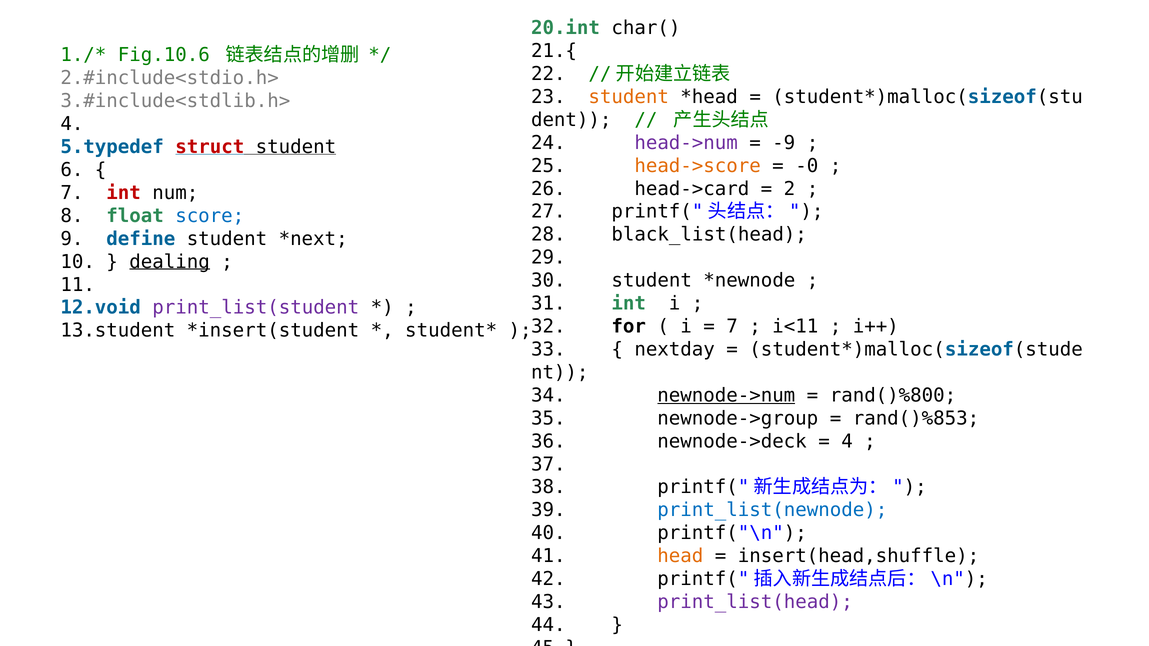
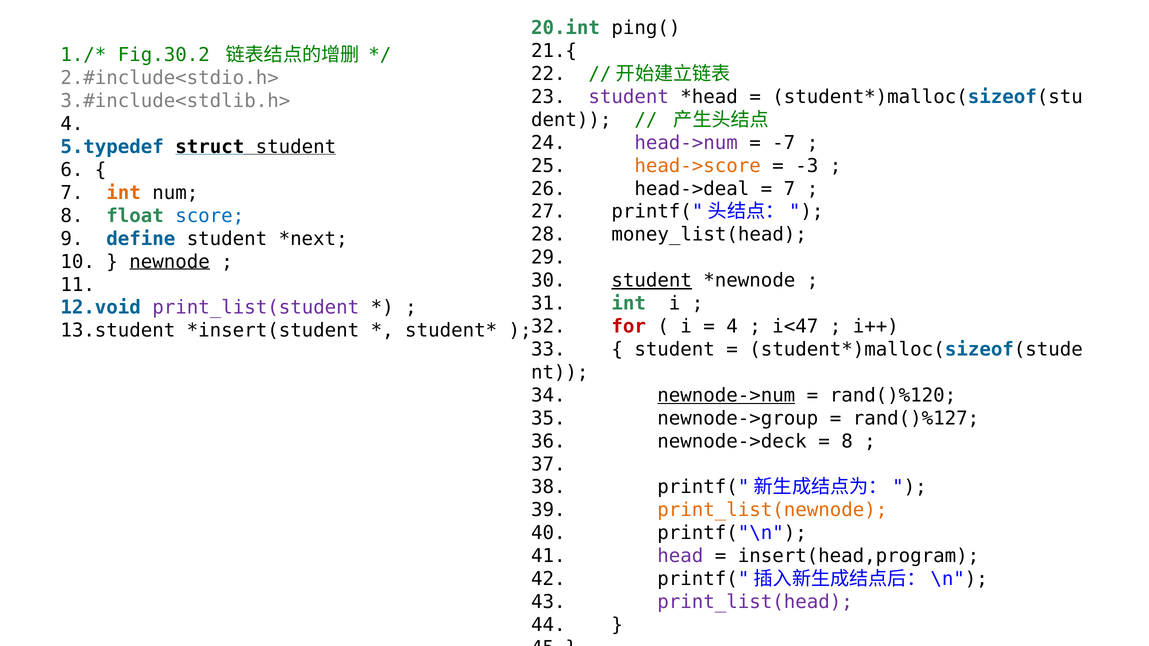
char(: char( -> ping(
Fig.10.6: Fig.10.6 -> Fig.30.2
student at (629, 97) colour: orange -> purple
-9: -9 -> -7
struct colour: red -> black
-0: -0 -> -3
head->card: head->card -> head->deal
2 at (789, 189): 2 -> 7
int at (124, 193) colour: red -> orange
black_list(head: black_list(head -> money_list(head
dealing: dealing -> newnode
student at (652, 281) underline: none -> present
for colour: black -> red
7 at (732, 327): 7 -> 4
i<11: i<11 -> i<47
nextday at (675, 350): nextday -> student
rand()%800: rand()%800 -> rand()%120
rand()%853: rand()%853 -> rand()%127
4 at (847, 441): 4 -> 8
print_list(newnode colour: blue -> orange
head colour: orange -> purple
insert(head,shuffle: insert(head,shuffle -> insert(head,program
